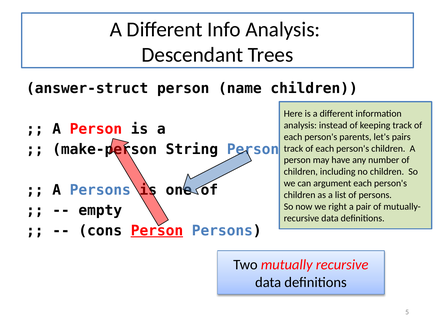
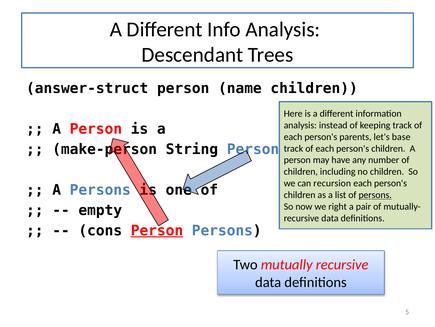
pairs: pairs -> base
argument: argument -> recursion
persons at (375, 195) underline: none -> present
